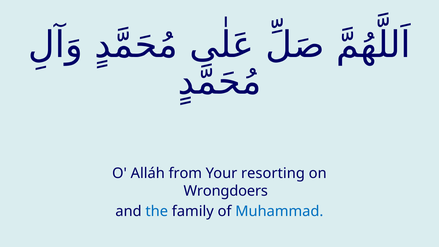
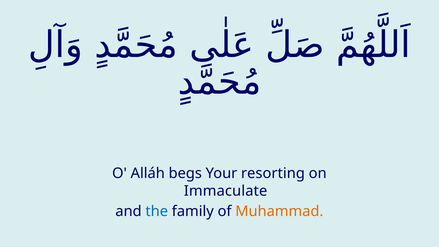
from: from -> begs
Wrongdoers: Wrongdoers -> Immaculate
Muhammad colour: blue -> orange
